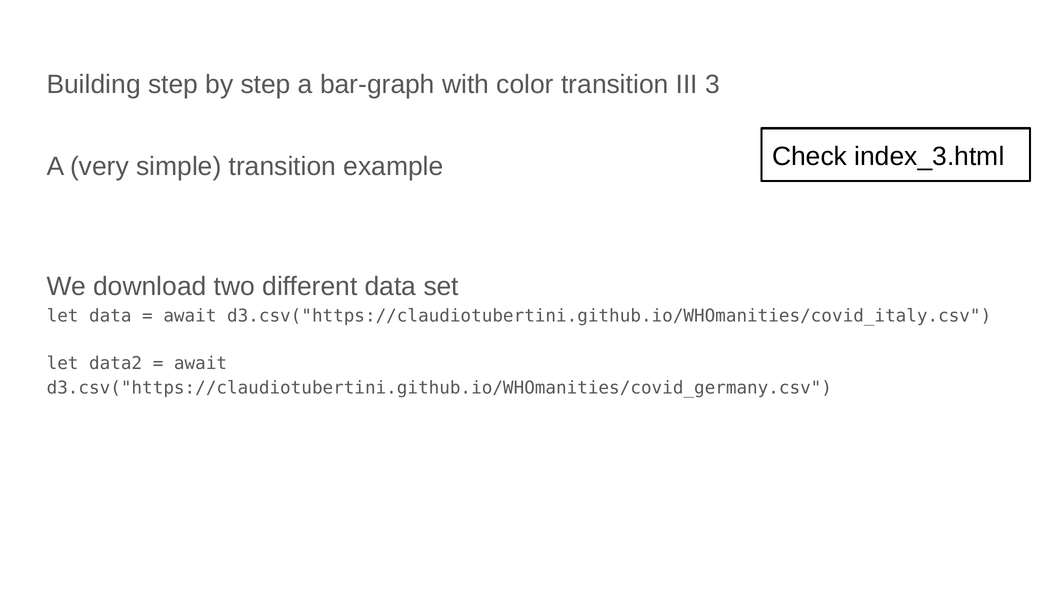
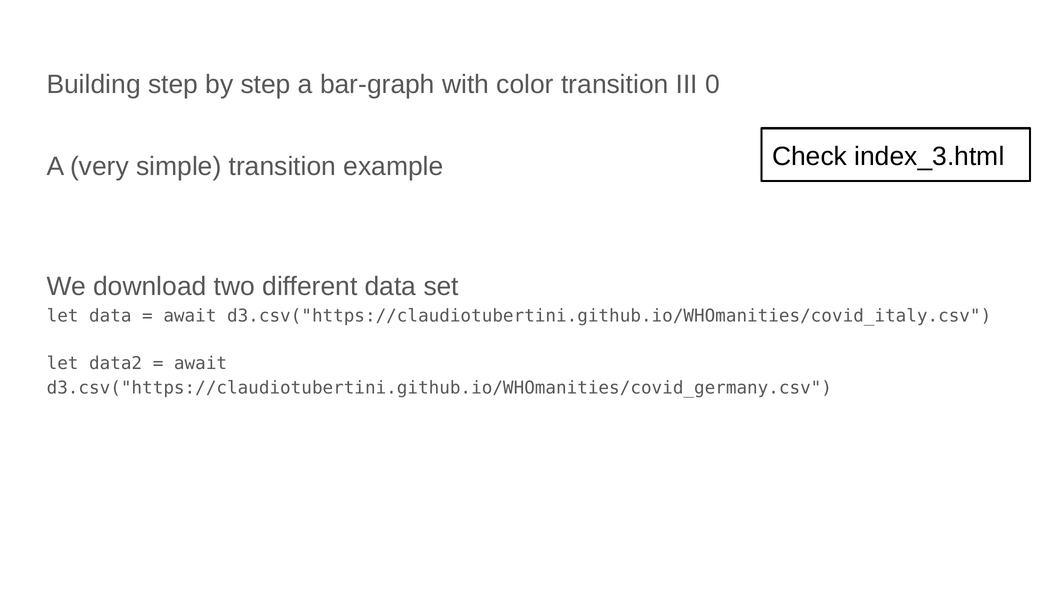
3: 3 -> 0
